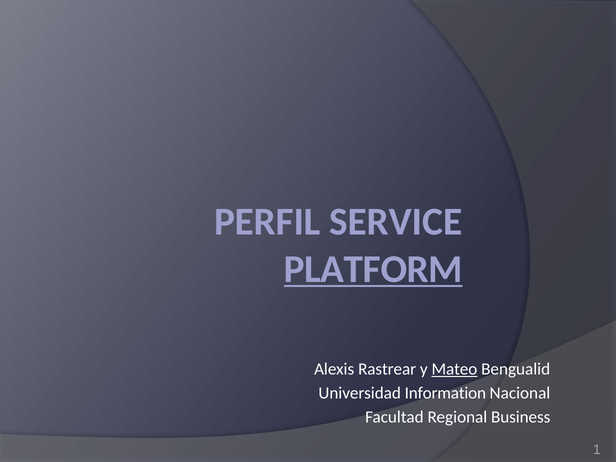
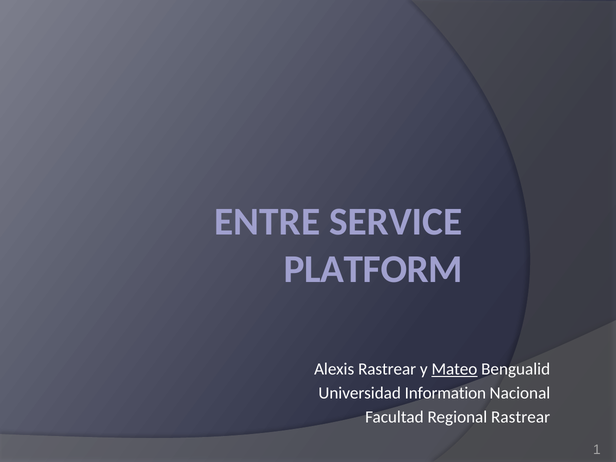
PERFIL: PERFIL -> ENTRE
PLATFORM underline: present -> none
Regional Business: Business -> Rastrear
